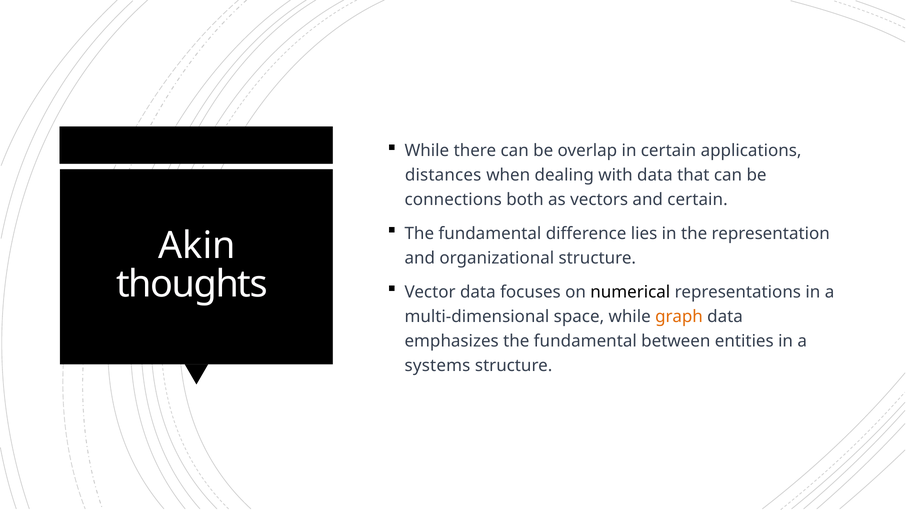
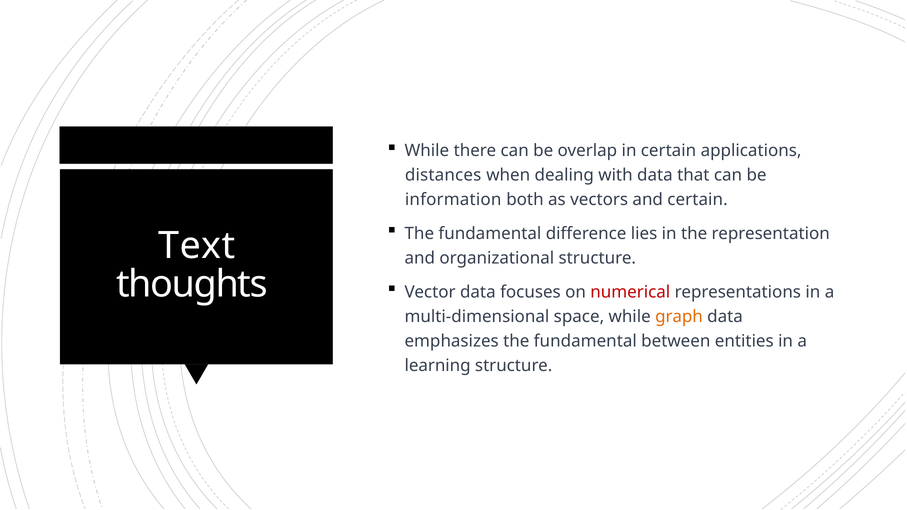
connections: connections -> information
Akin: Akin -> Text
numerical colour: black -> red
systems: systems -> learning
